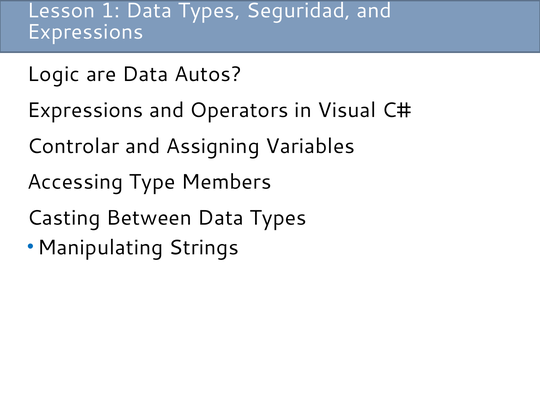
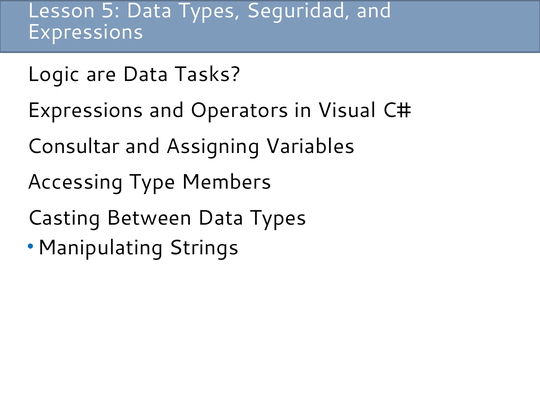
1: 1 -> 5
Autos: Autos -> Tasks
Controlar: Controlar -> Consultar
